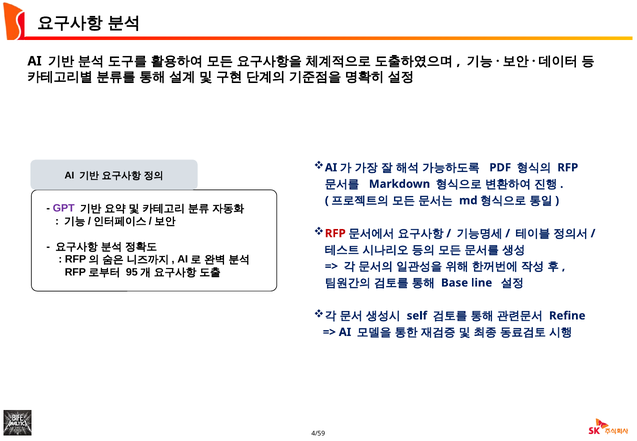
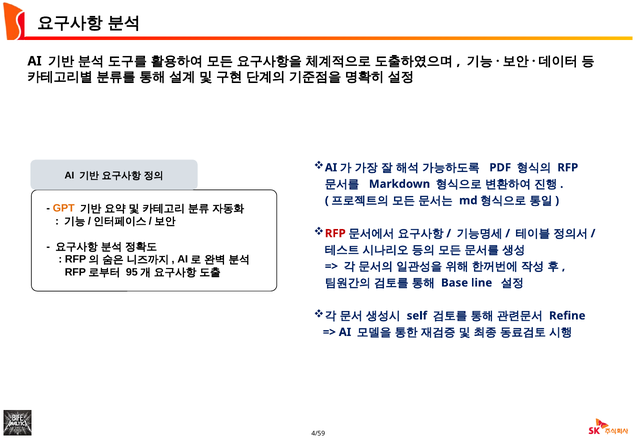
GPT colour: purple -> orange
